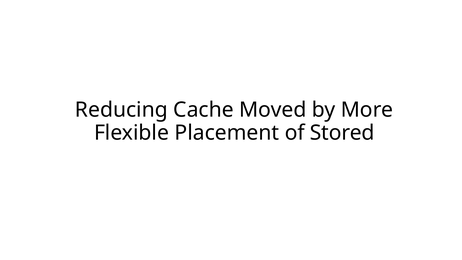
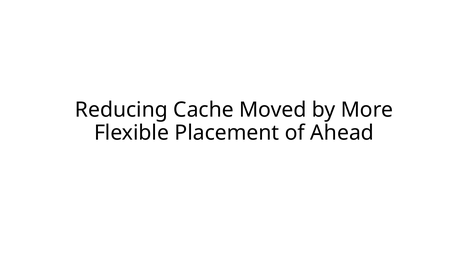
Stored: Stored -> Ahead
